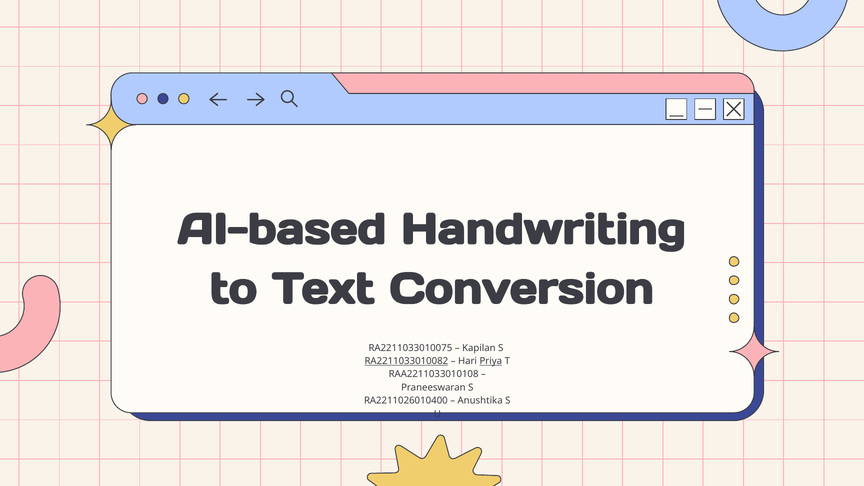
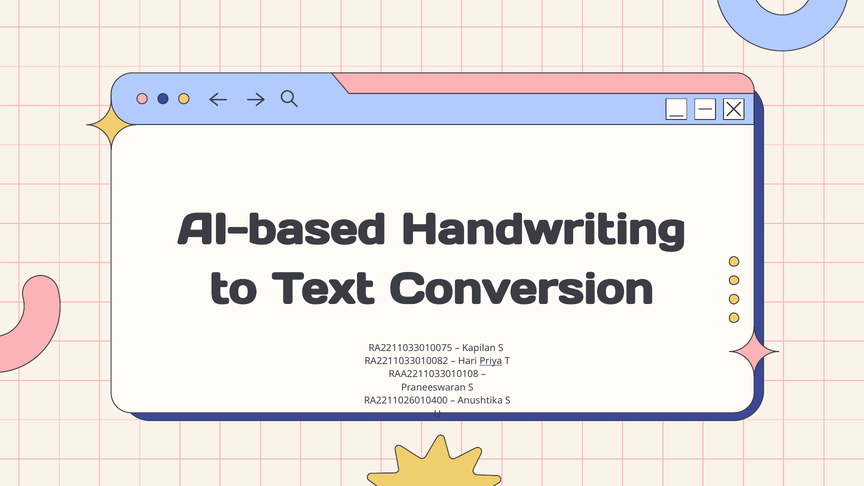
RA2211033010082 underline: present -> none
